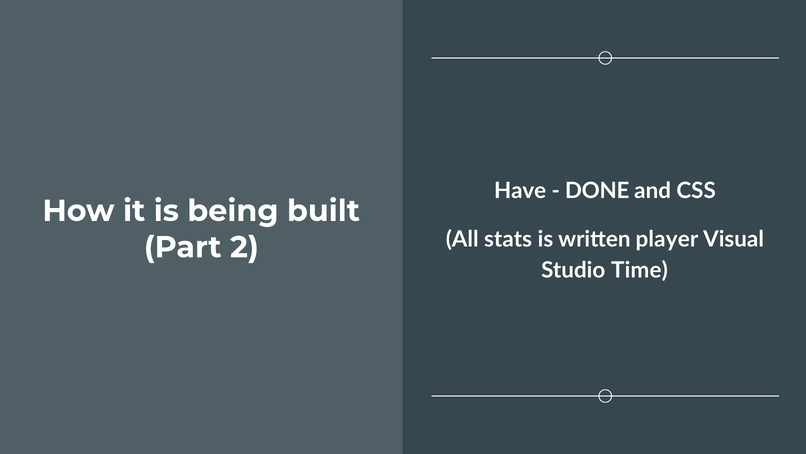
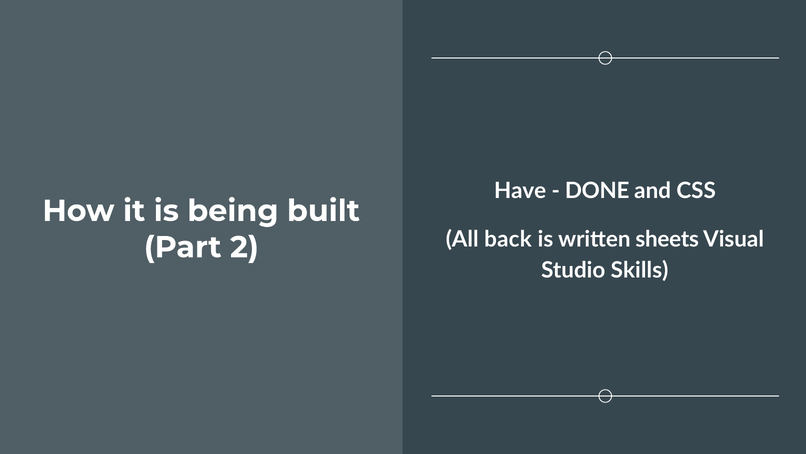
stats: stats -> back
player: player -> sheets
Time: Time -> Skills
